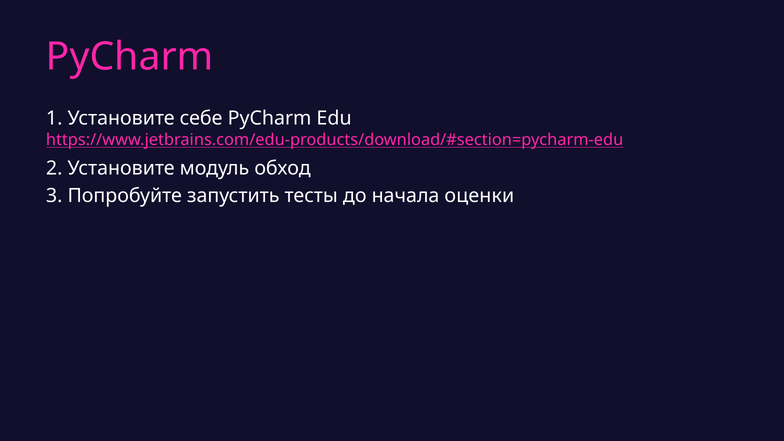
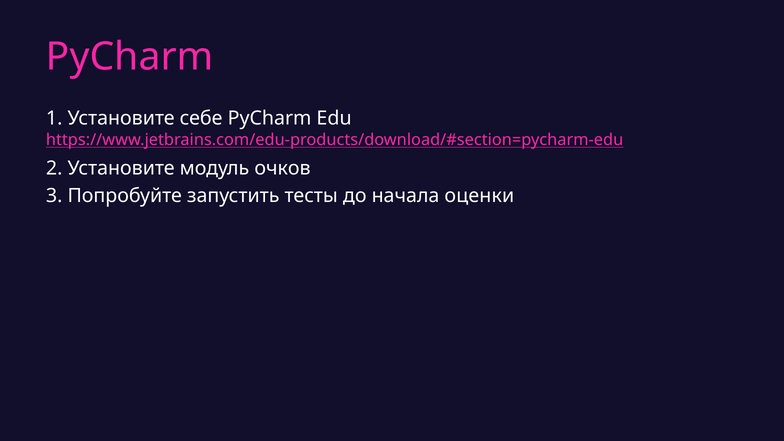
обход: обход -> очков
